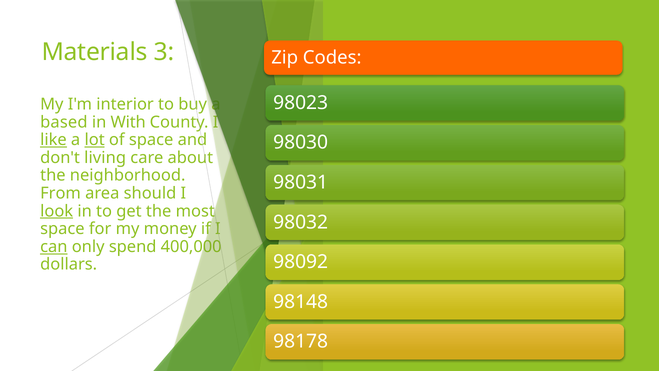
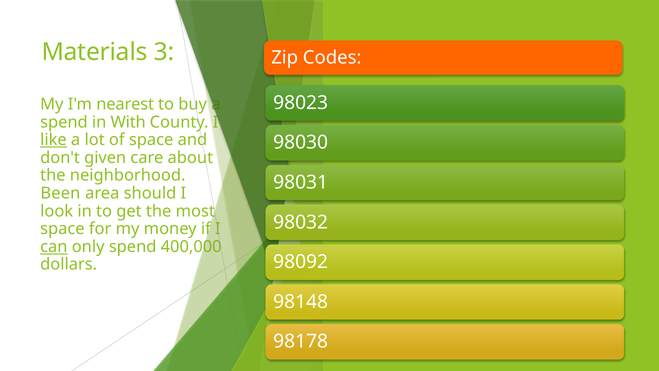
interior: interior -> nearest
based at (64, 122): based -> spend
lot underline: present -> none
living: living -> given
From: From -> Been
look underline: present -> none
